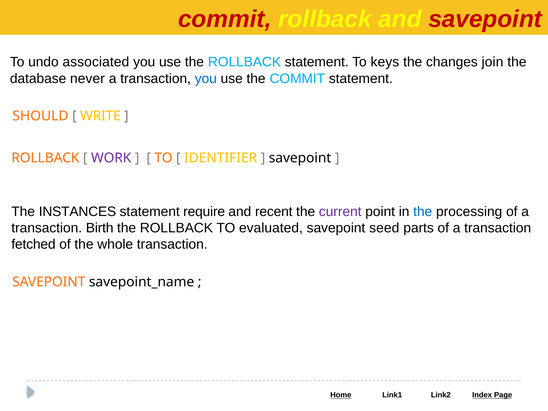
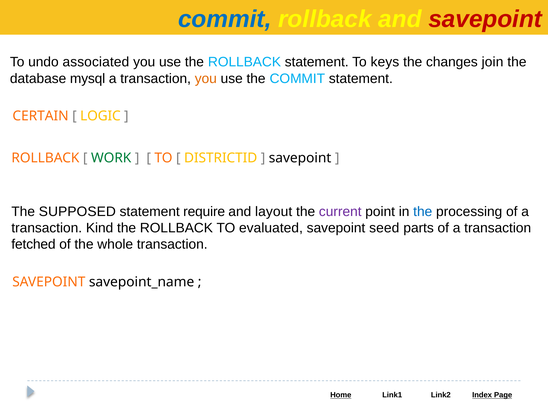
commit at (225, 19) colour: red -> blue
never: never -> mysql
you at (206, 79) colour: blue -> orange
SHOULD: SHOULD -> CERTAIN
WRITE: WRITE -> LOGIC
WORK colour: purple -> green
IDENTIFIER: IDENTIFIER -> DISTRICTID
INSTANCES: INSTANCES -> SUPPOSED
recent: recent -> layout
Birth: Birth -> Kind
